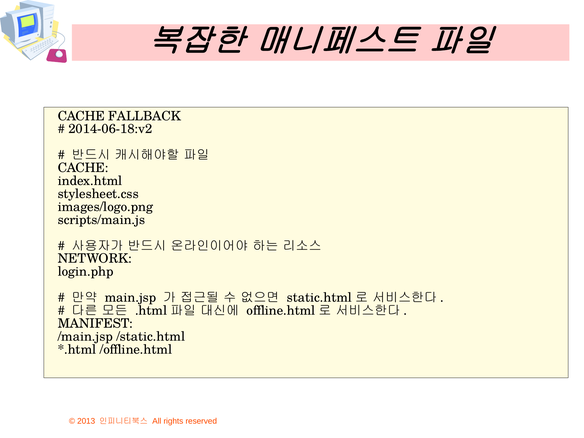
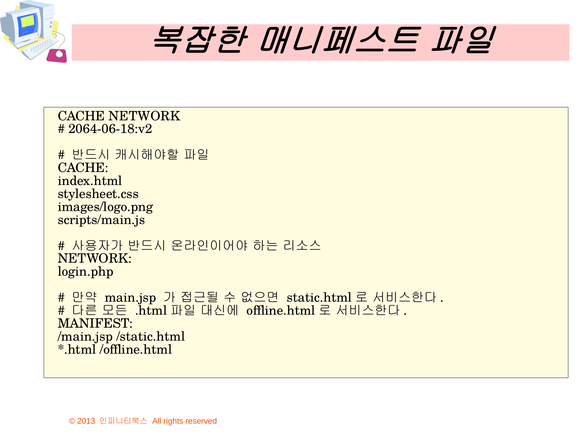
CACHE FALLBACK: FALLBACK -> NETWORK
2014-06-18:v2: 2014-06-18:v2 -> 2064-06-18:v2
